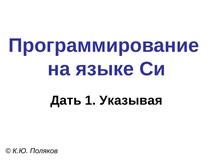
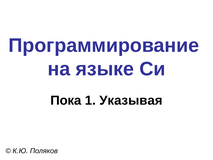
Дать: Дать -> Пока
